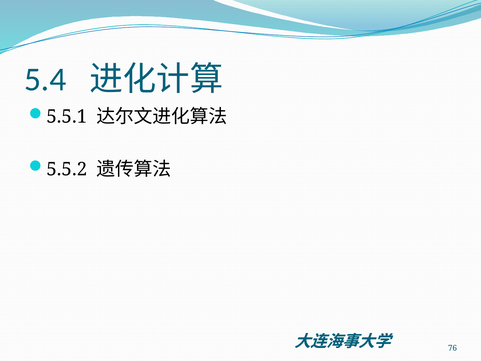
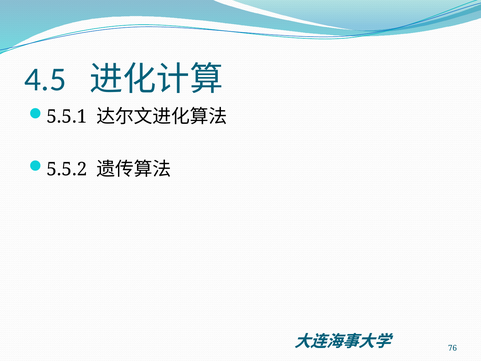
5.4: 5.4 -> 4.5
